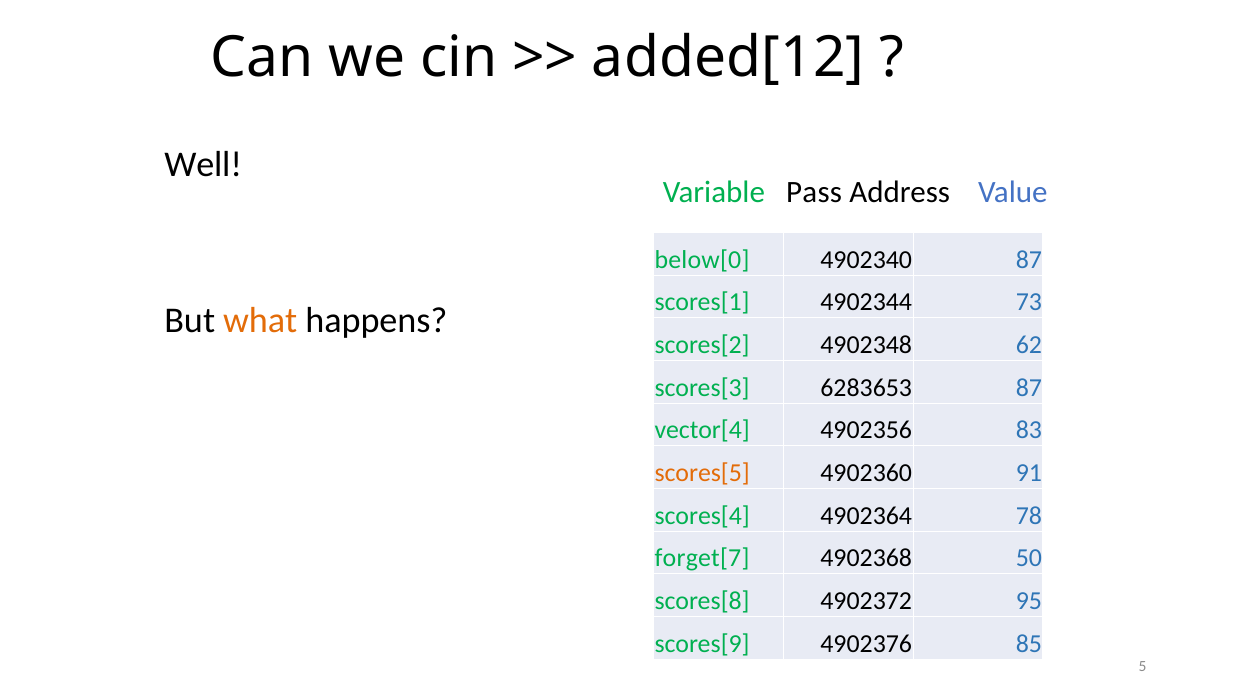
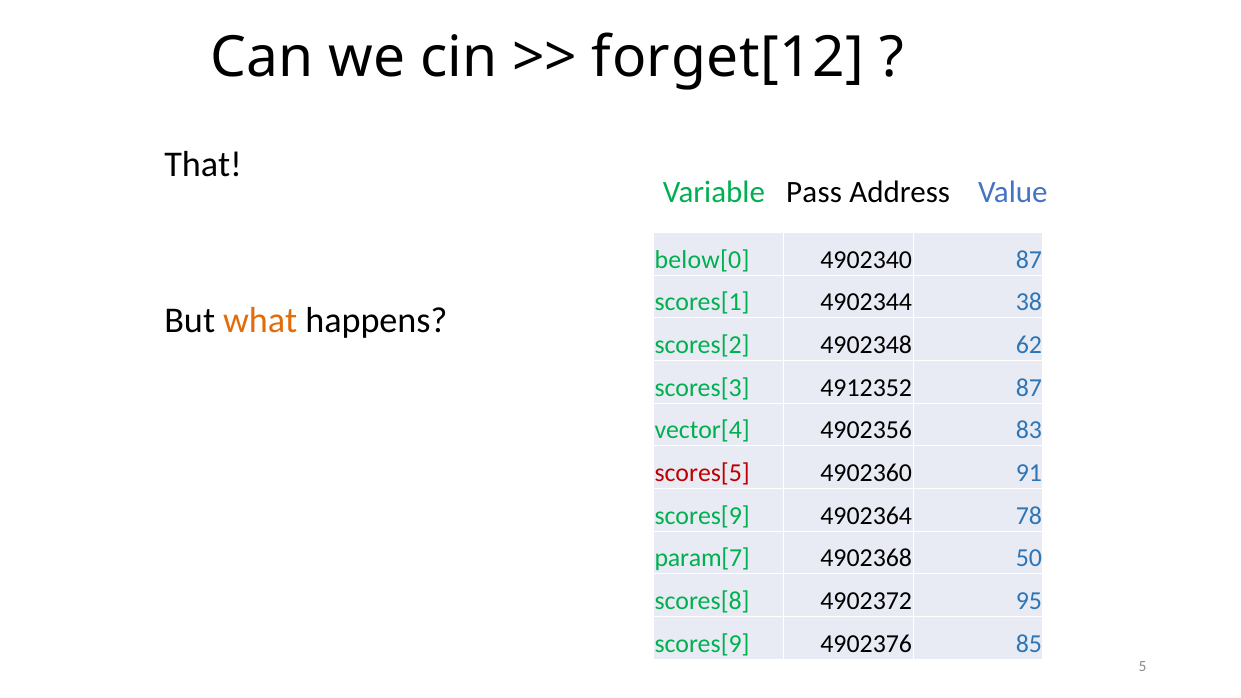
added[12: added[12 -> forget[12
Well: Well -> That
73: 73 -> 38
6283653: 6283653 -> 4912352
scores[5 colour: orange -> red
scores[4 at (702, 516): scores[4 -> scores[9
forget[7: forget[7 -> param[7
